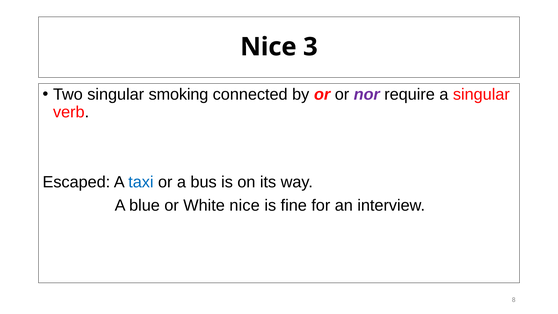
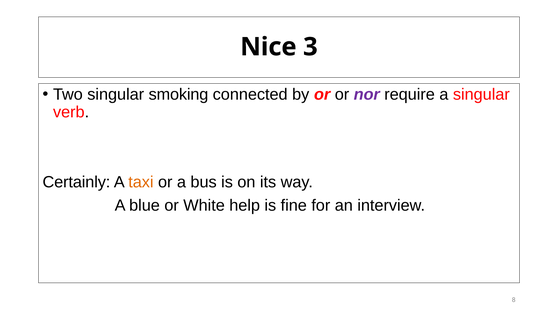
Escaped: Escaped -> Certainly
taxi colour: blue -> orange
White nice: nice -> help
